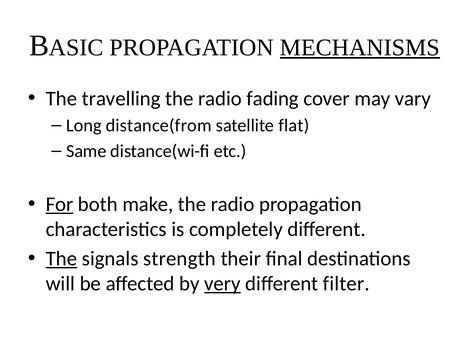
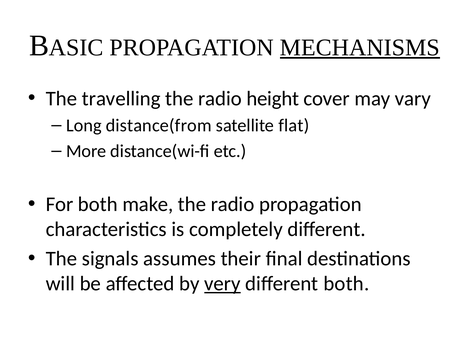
fading: fading -> height
Same: Same -> More
For underline: present -> none
The at (61, 258) underline: present -> none
strength: strength -> assumes
different filter: filter -> both
